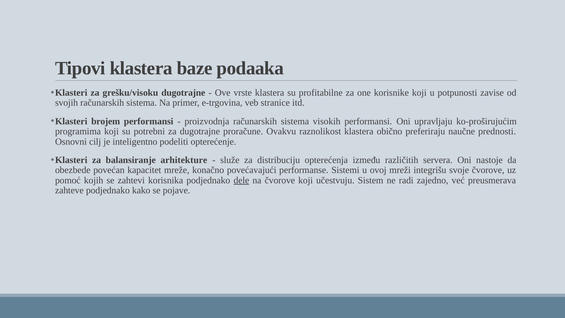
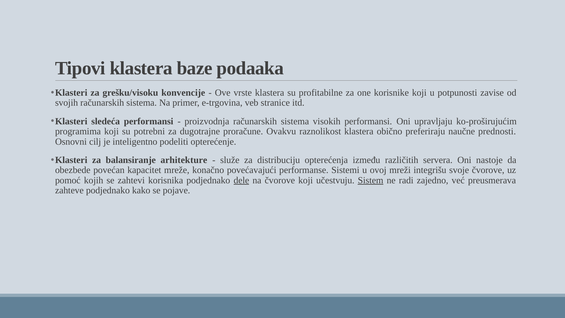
grešku/visoku dugotrajne: dugotrajne -> konvencije
brojem: brojem -> sledeća
Sistem underline: none -> present
